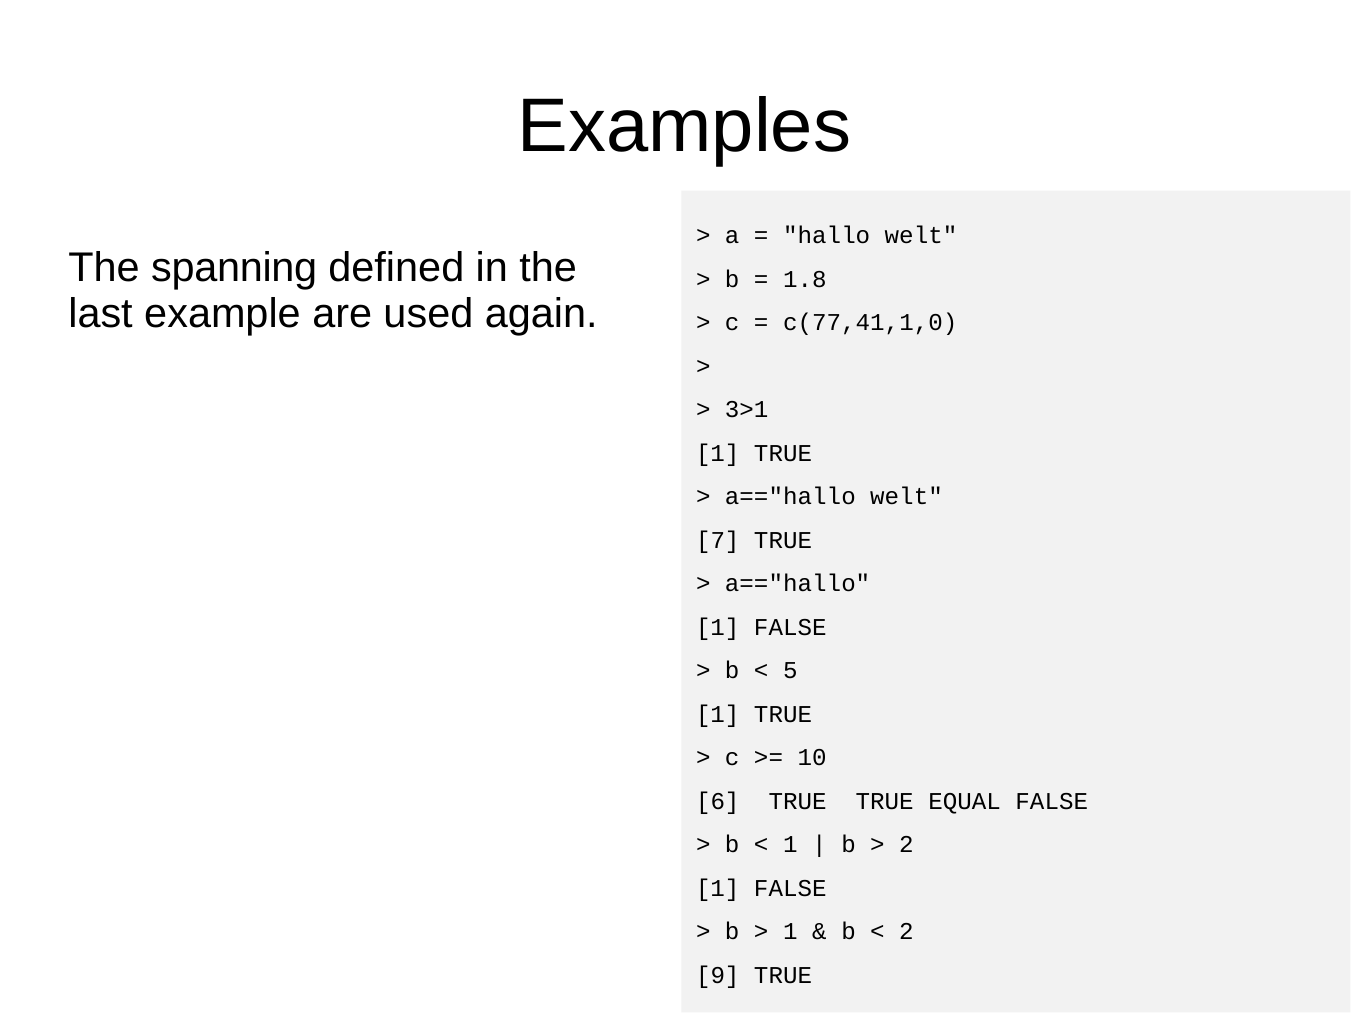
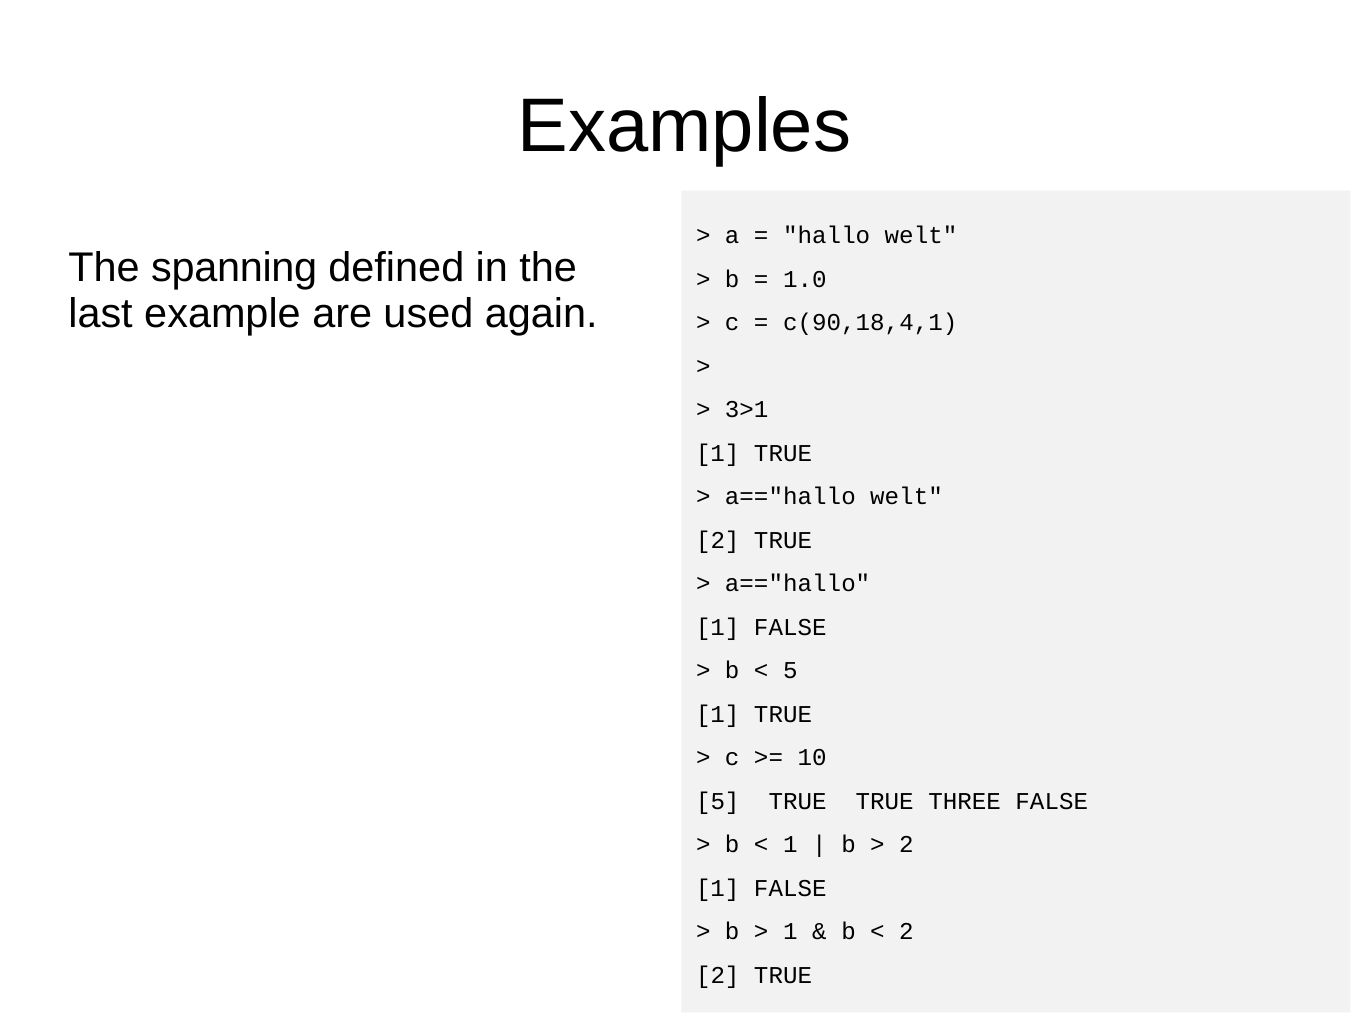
1.8: 1.8 -> 1.0
c(77,41,1,0: c(77,41,1,0 -> c(90,18,4,1
7 at (718, 541): 7 -> 2
6 at (718, 802): 6 -> 5
EQUAL: EQUAL -> THREE
9 at (718, 976): 9 -> 2
